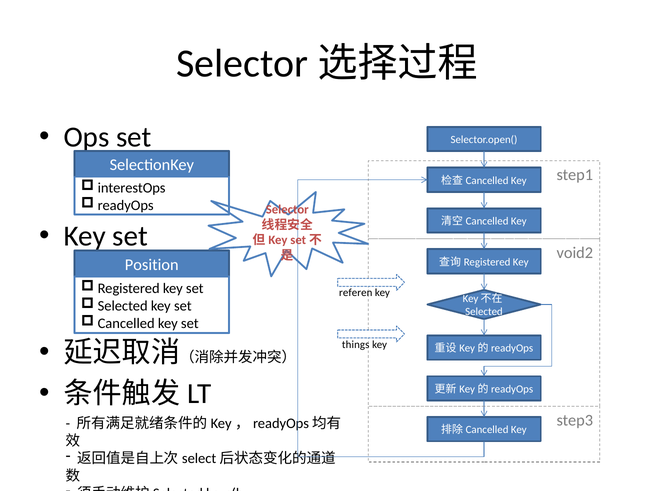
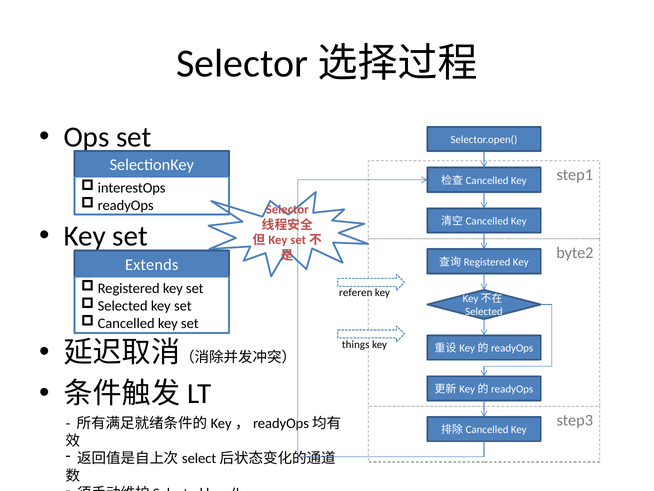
void2: void2 -> byte2
Position: Position -> Extends
